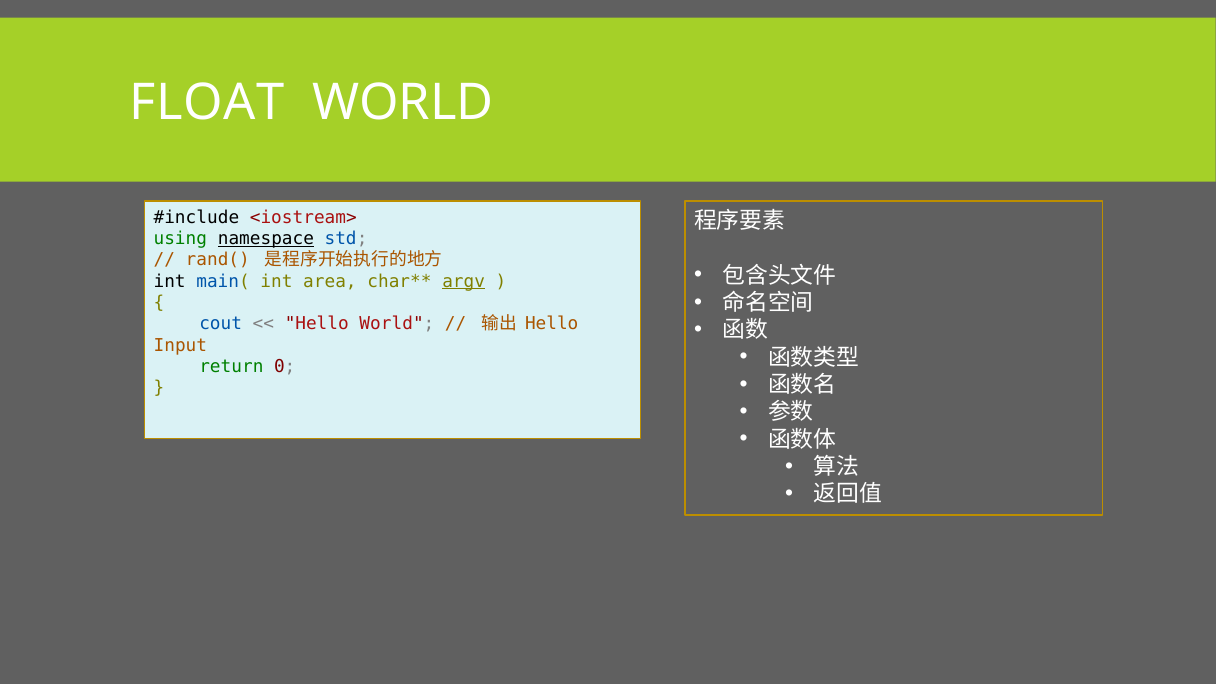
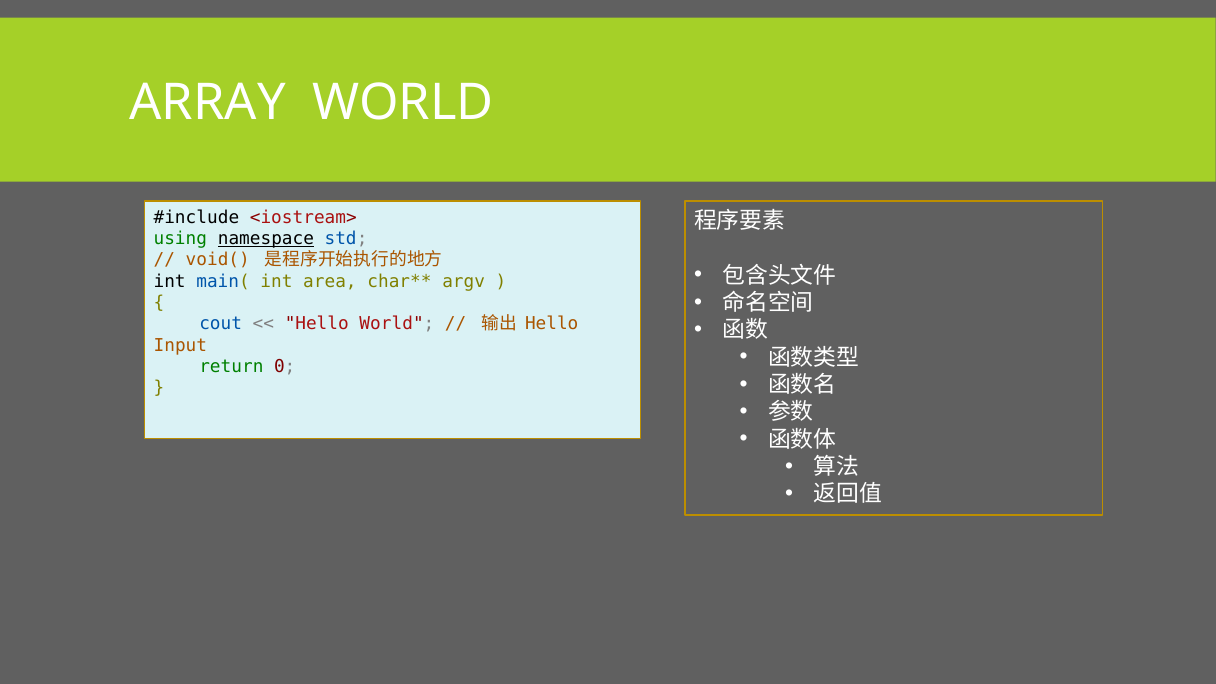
FLOAT: FLOAT -> ARRAY
rand(: rand( -> void(
argv underline: present -> none
